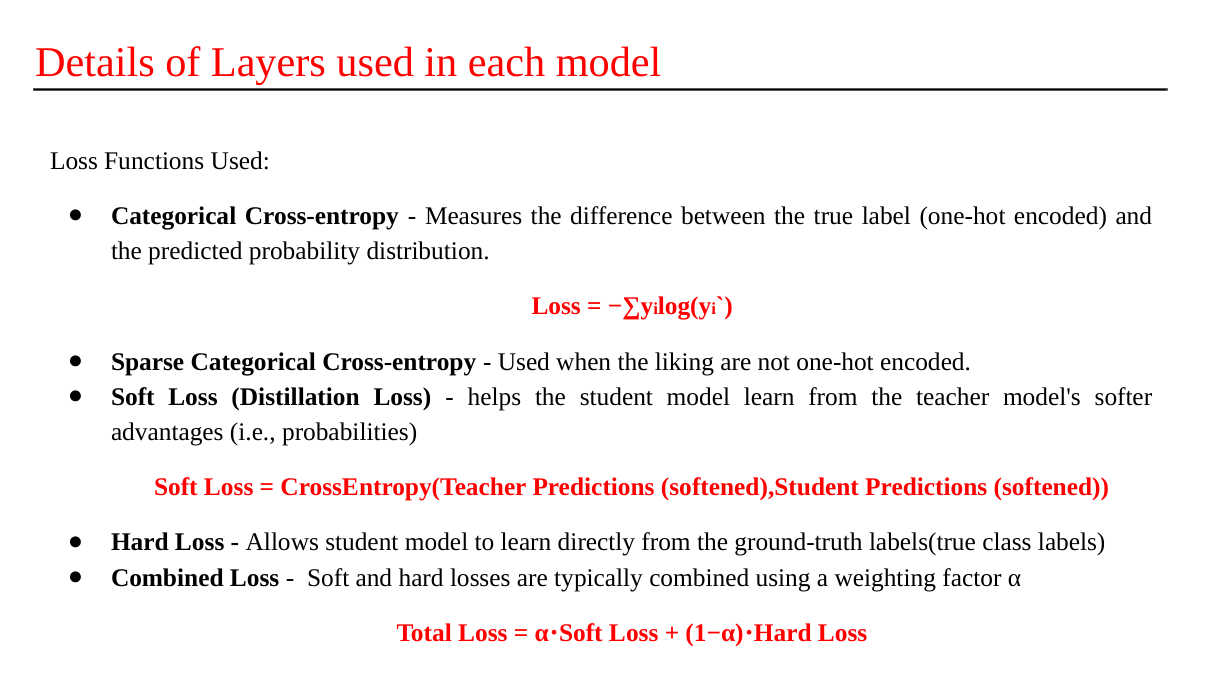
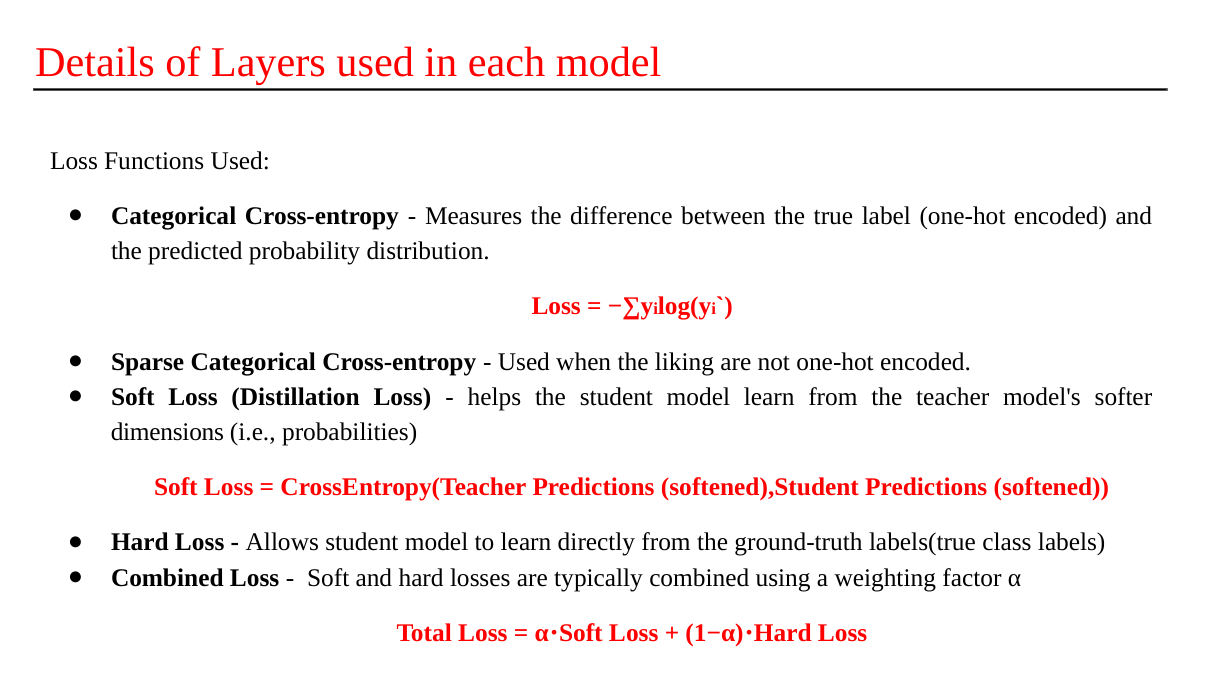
advantages: advantages -> dimensions
